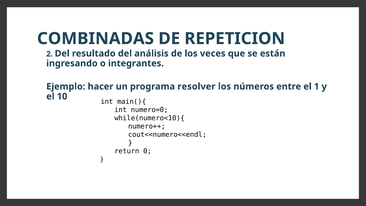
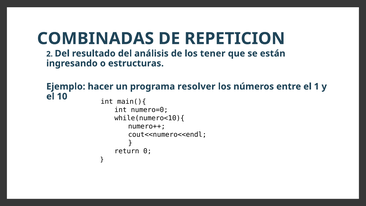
veces: veces -> tener
integrantes: integrantes -> estructuras
